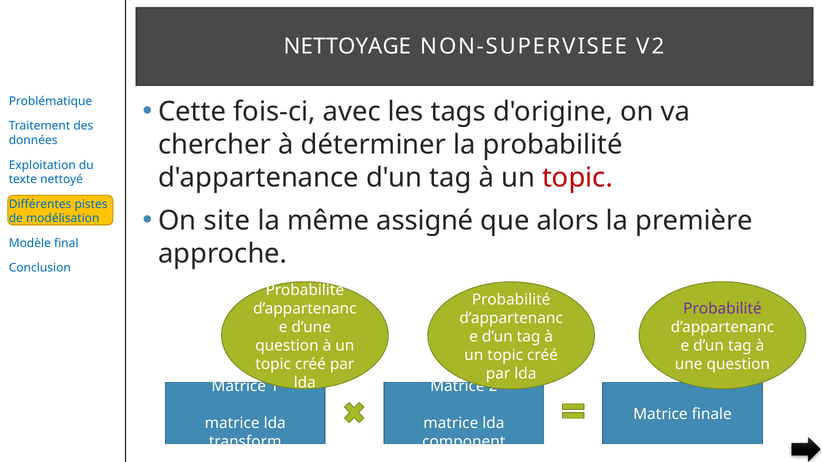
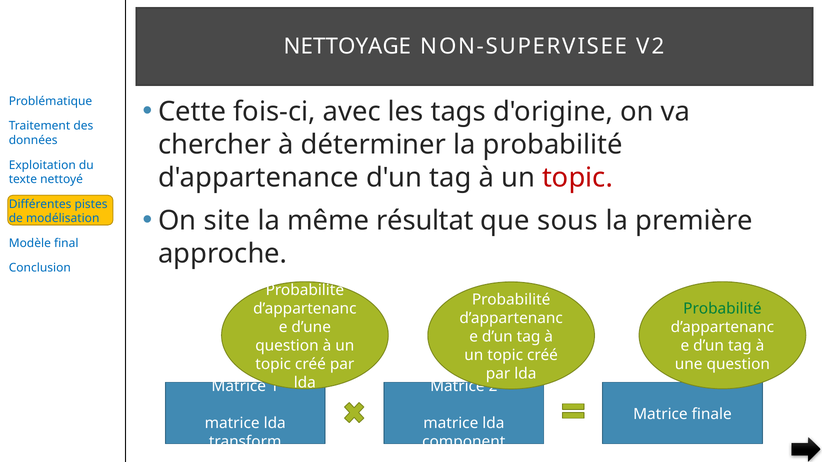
assigné: assigné -> résultat
alors: alors -> sous
Probabilité at (722, 309) colour: purple -> green
